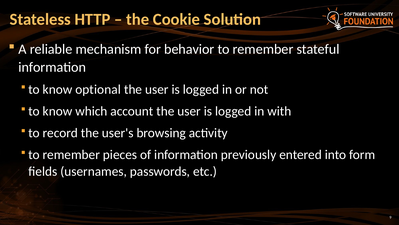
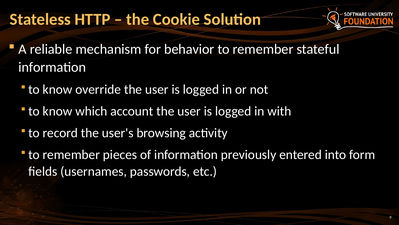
optional: optional -> override
